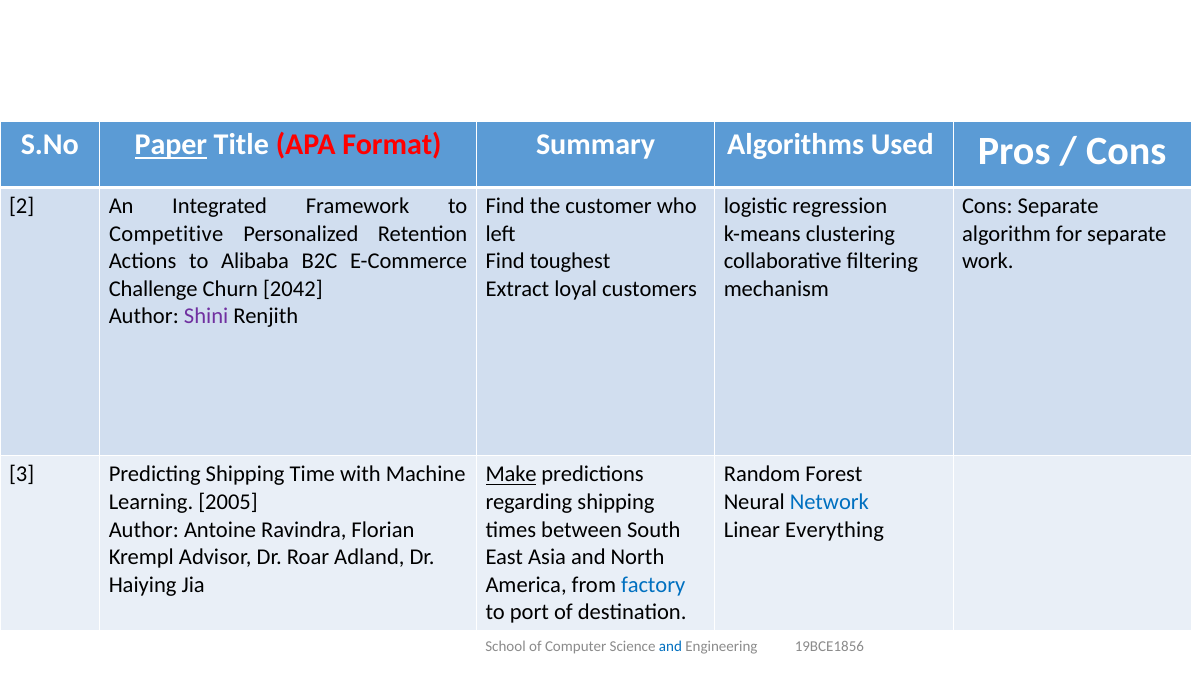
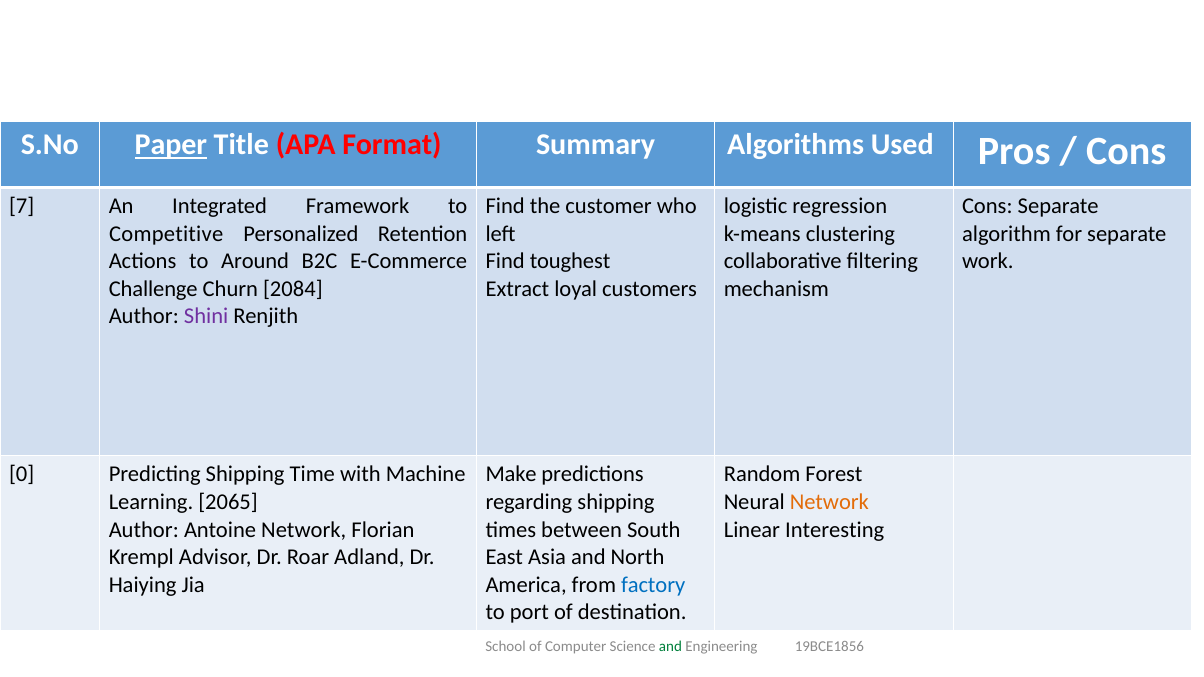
2: 2 -> 7
Alibaba: Alibaba -> Around
2042: 2042 -> 2084
3: 3 -> 0
Make underline: present -> none
2005: 2005 -> 2065
Network at (829, 502) colour: blue -> orange
Antoine Ravindra: Ravindra -> Network
Everything: Everything -> Interesting
and at (670, 647) colour: blue -> green
